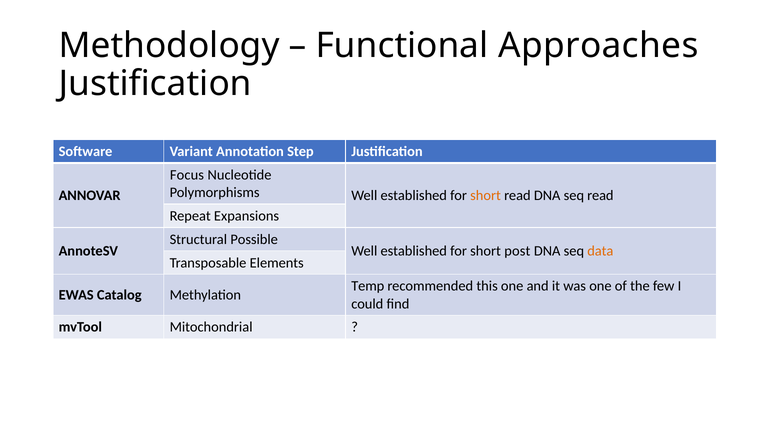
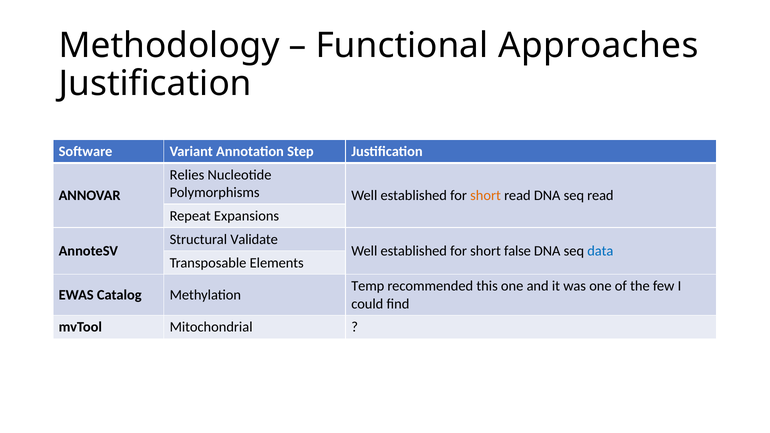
Focus: Focus -> Relies
Possible: Possible -> Validate
post: post -> false
data colour: orange -> blue
